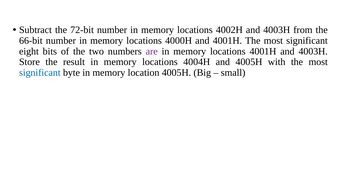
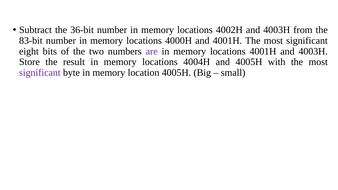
72-bit: 72-bit -> 36-bit
66-bit: 66-bit -> 83-bit
significant at (40, 73) colour: blue -> purple
